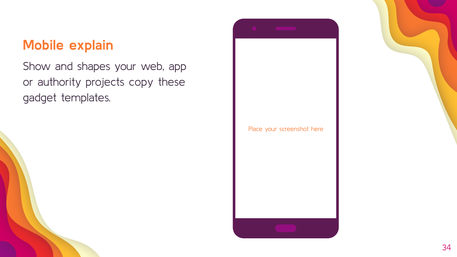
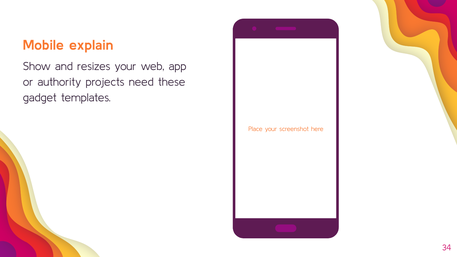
shapes: shapes -> resizes
copy: copy -> need
